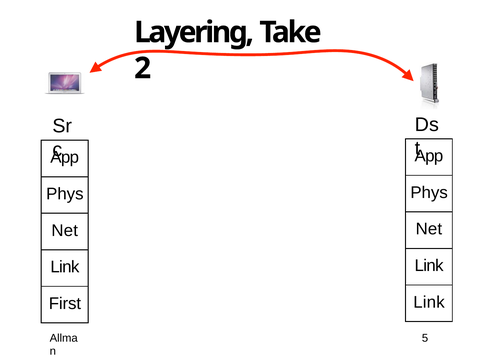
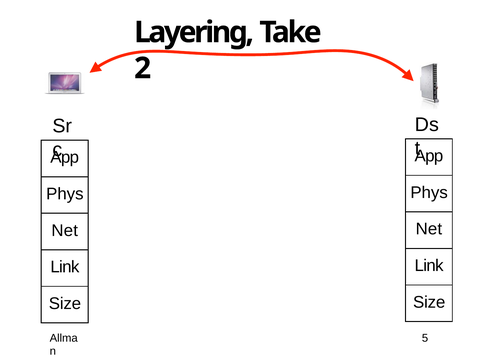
Link at (429, 302): Link -> Size
First at (65, 304): First -> Size
